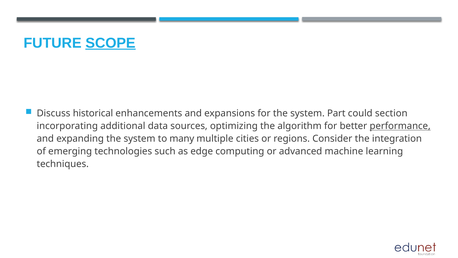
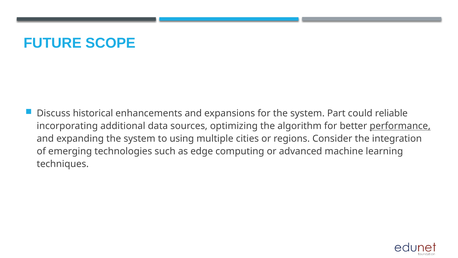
SCOPE underline: present -> none
section: section -> reliable
many: many -> using
